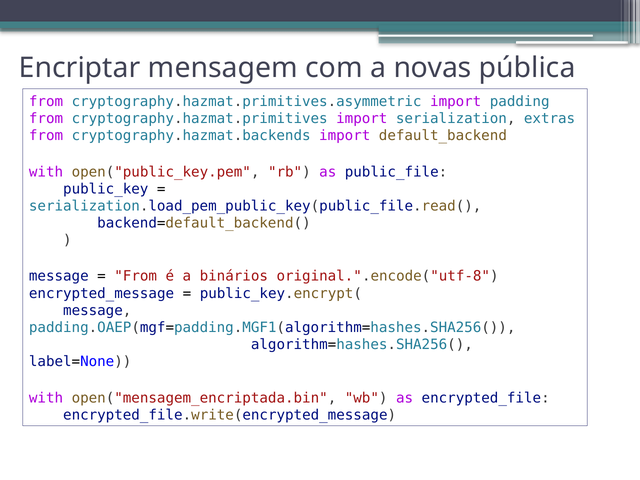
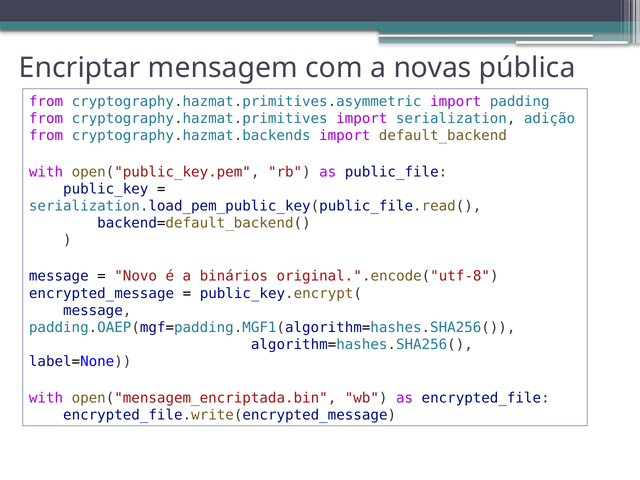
extras: extras -> adição
From at (136, 276): From -> Novo
